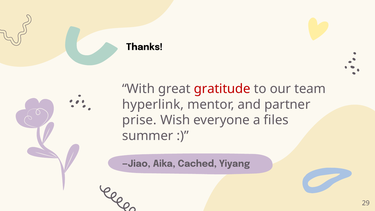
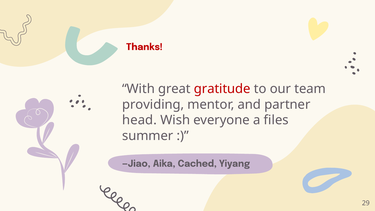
Thanks colour: black -> red
hyperlink: hyperlink -> providing
prise: prise -> head
